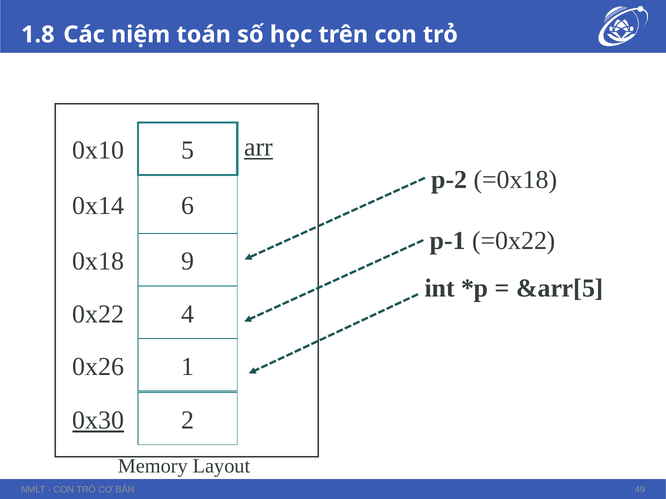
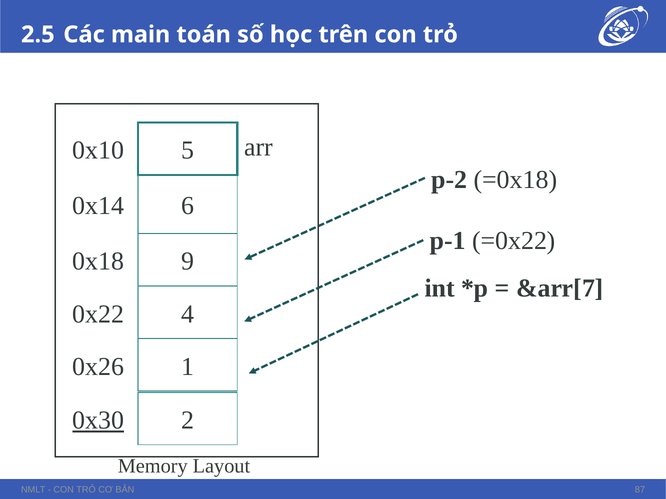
1.8: 1.8 -> 2.5
niệm: niệm -> main
arr underline: present -> none
&arr[5: &arr[5 -> &arr[7
49: 49 -> 87
